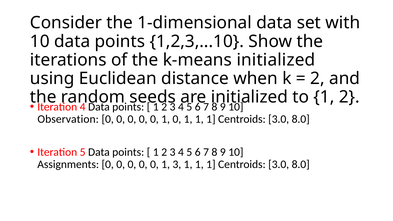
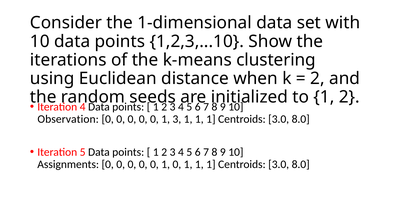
k-means initialized: initialized -> clustering
1 0: 0 -> 3
1 3: 3 -> 0
